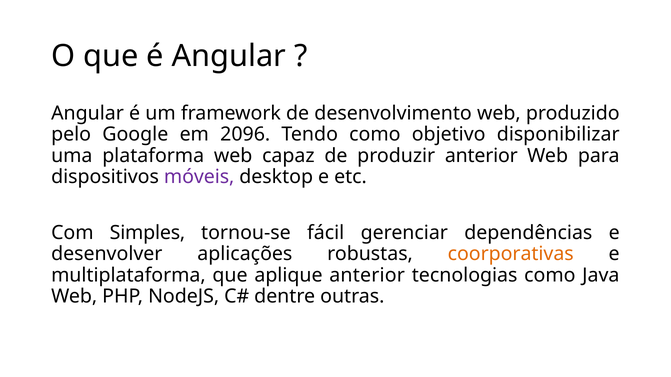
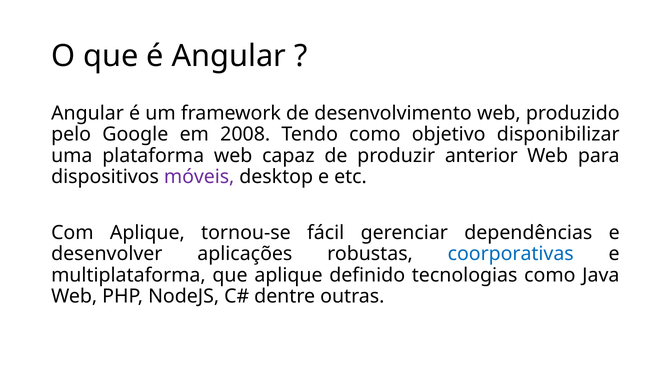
2096: 2096 -> 2008
Com Simples: Simples -> Aplique
coorporativas colour: orange -> blue
aplique anterior: anterior -> definido
